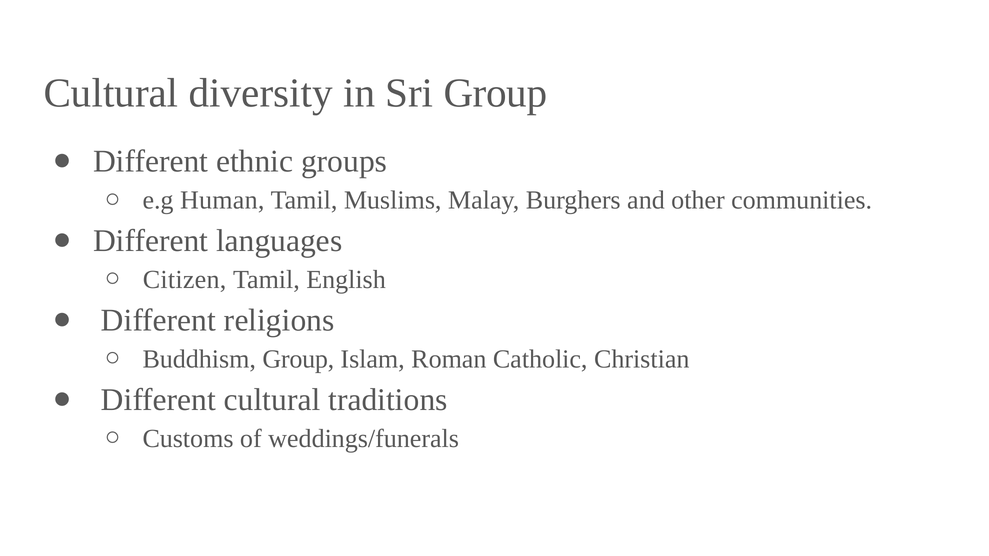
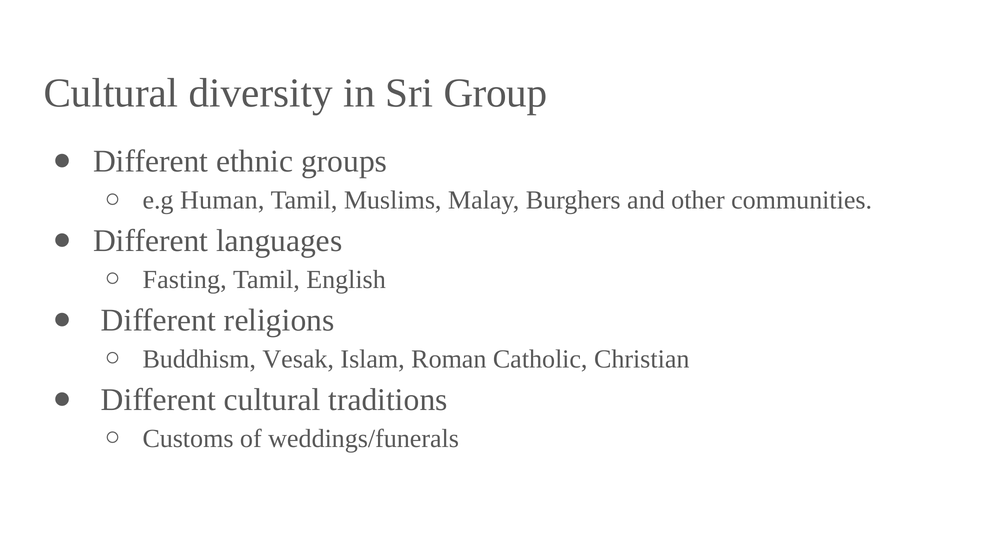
Citizen: Citizen -> Fasting
Buddhism Group: Group -> Vesak
